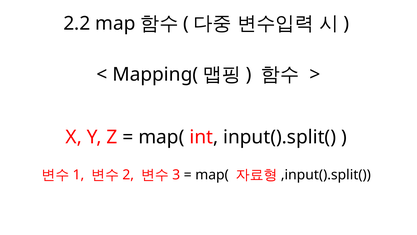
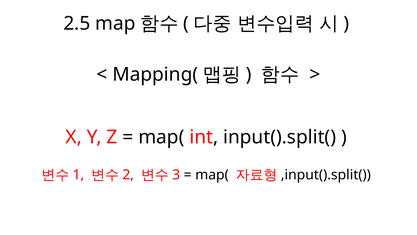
2.2: 2.2 -> 2.5
